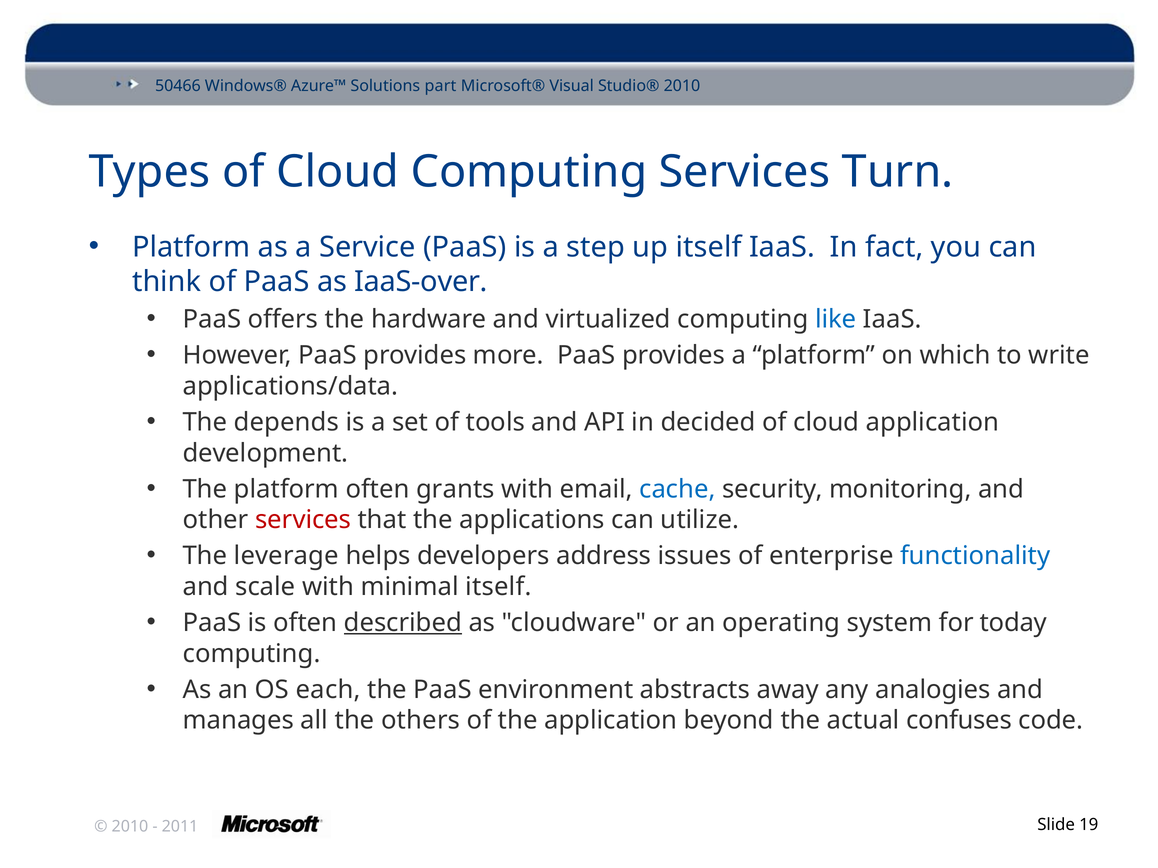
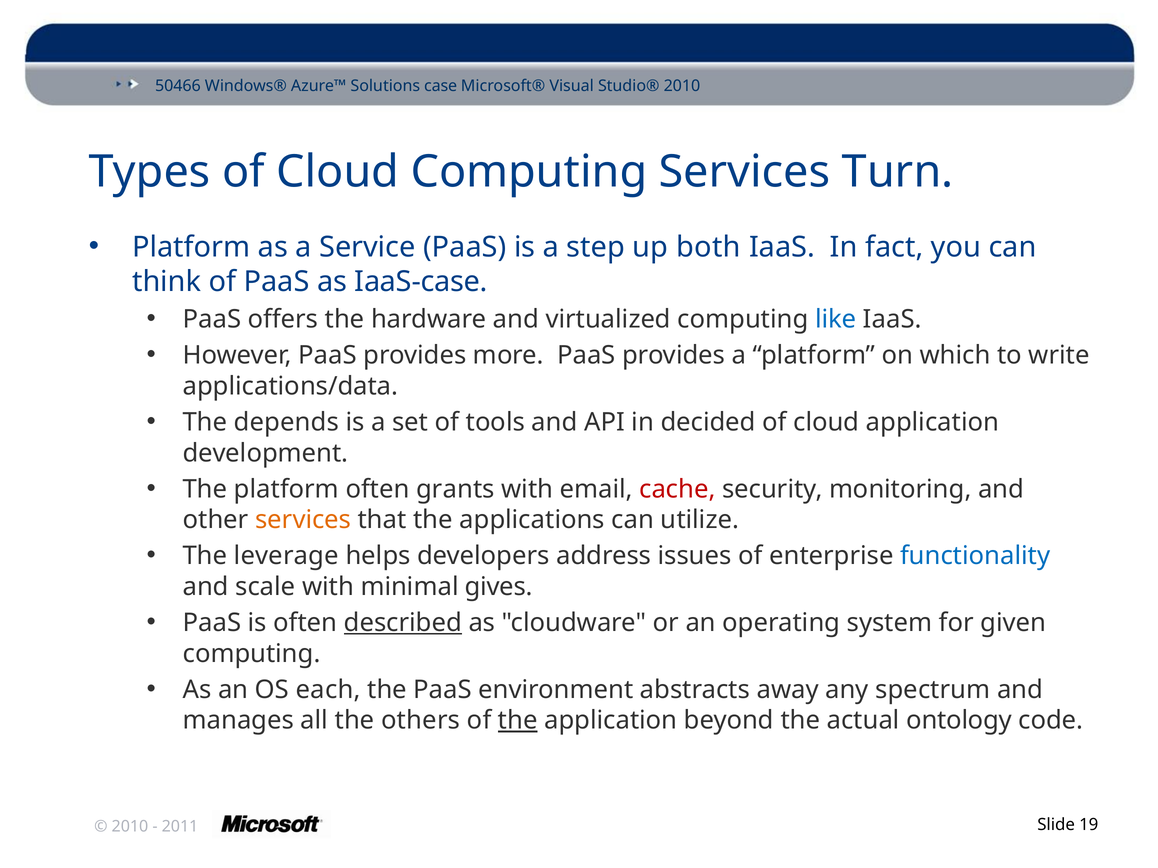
part: part -> case
up itself: itself -> both
IaaS-over: IaaS-over -> IaaS-case
cache colour: blue -> red
services at (303, 520) colour: red -> orange
minimal itself: itself -> gives
today: today -> given
analogies: analogies -> spectrum
the at (518, 721) underline: none -> present
confuses: confuses -> ontology
